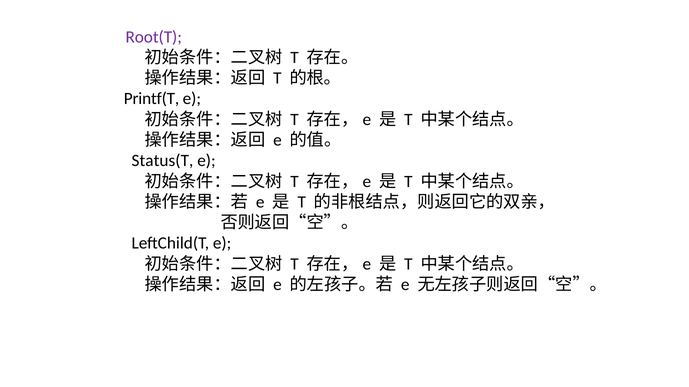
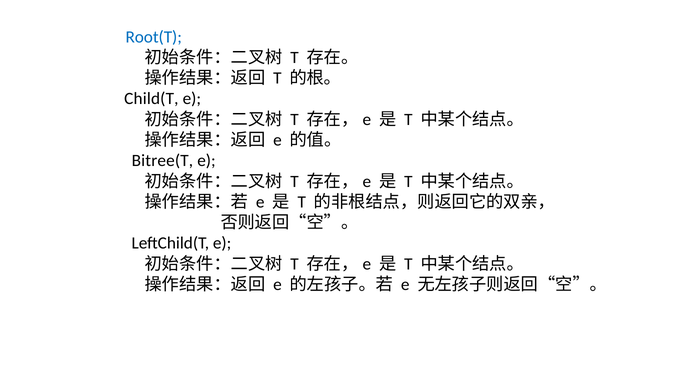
Root(T colour: purple -> blue
Printf(T: Printf(T -> Child(T
Status(T: Status(T -> Bitree(T
